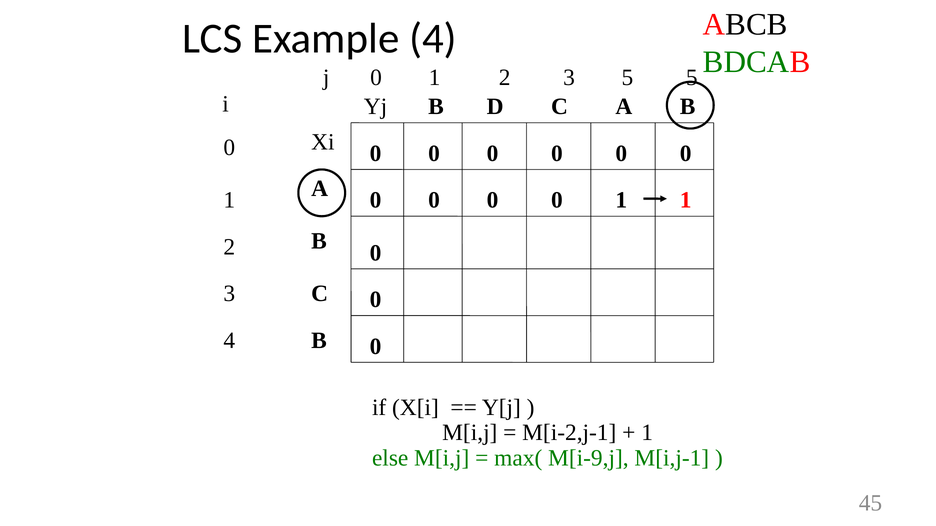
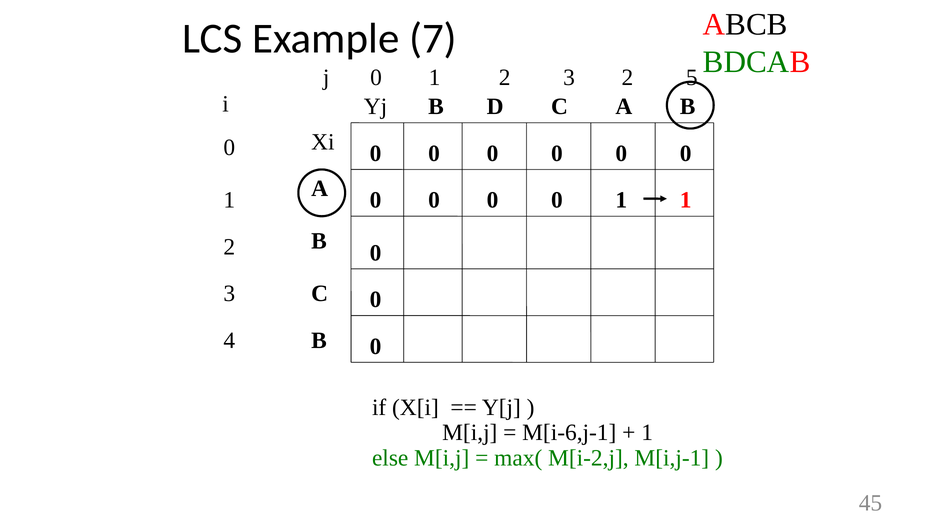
Example 4: 4 -> 7
3 5: 5 -> 2
M[i-2,j-1: M[i-2,j-1 -> M[i-6,j-1
M[i-9,j: M[i-9,j -> M[i-2,j
